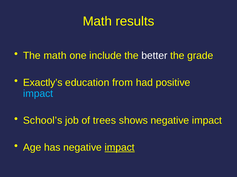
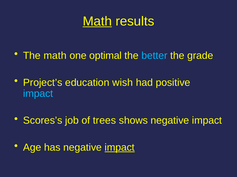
Math at (97, 21) underline: none -> present
include: include -> optimal
better colour: white -> light blue
Exactly’s: Exactly’s -> Project’s
from: from -> wish
School’s: School’s -> Scores’s
